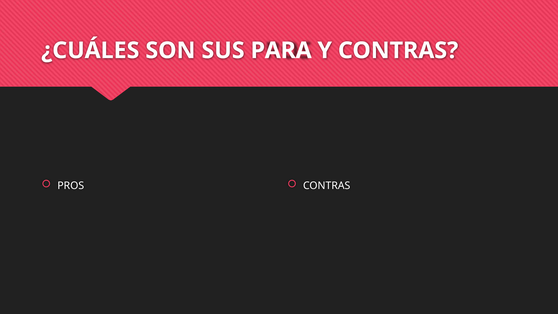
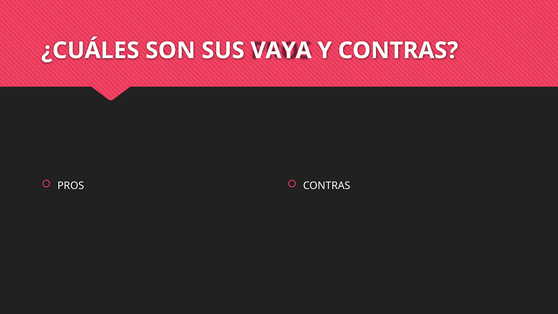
PARA: PARA -> VAYA
